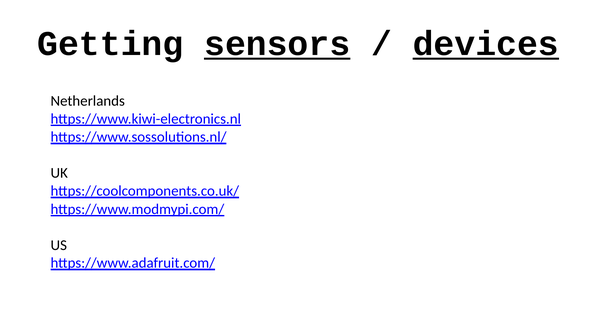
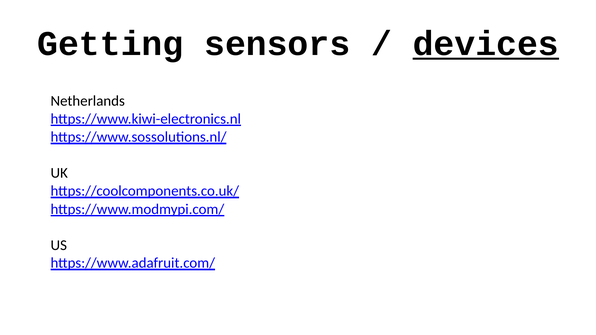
sensors underline: present -> none
